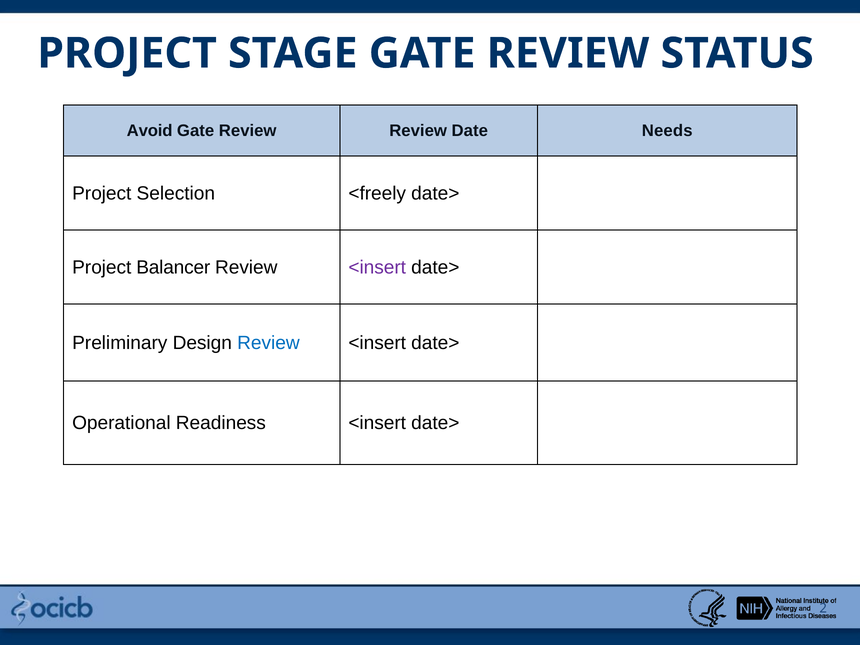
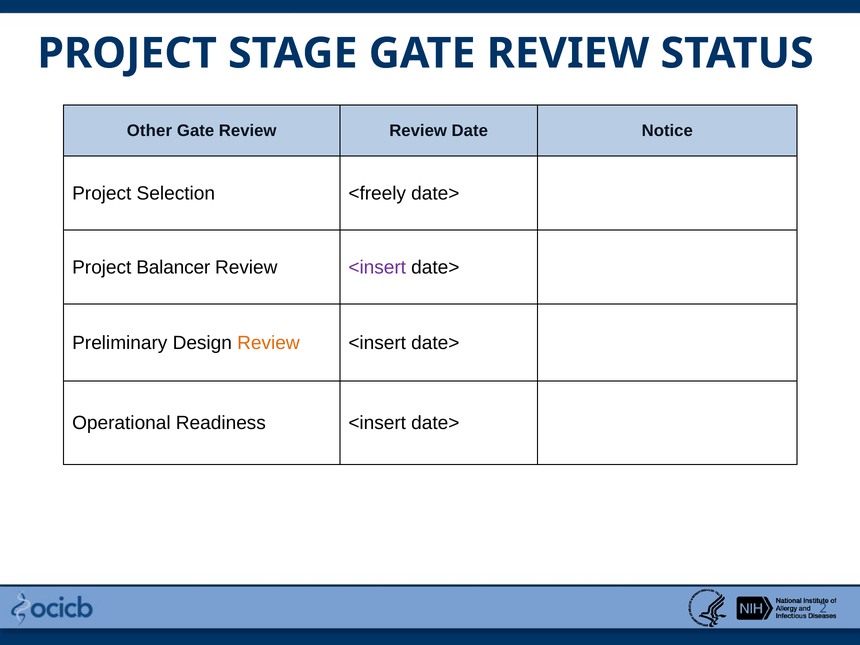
Avoid: Avoid -> Other
Needs: Needs -> Notice
Review at (268, 343) colour: blue -> orange
